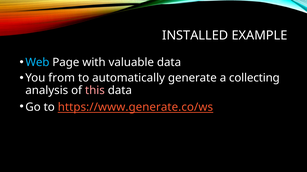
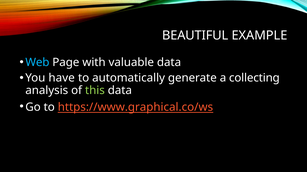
INSTALLED: INSTALLED -> BEAUTIFUL
from: from -> have
this colour: pink -> light green
https://www.generate.co/ws: https://www.generate.co/ws -> https://www.graphical.co/ws
